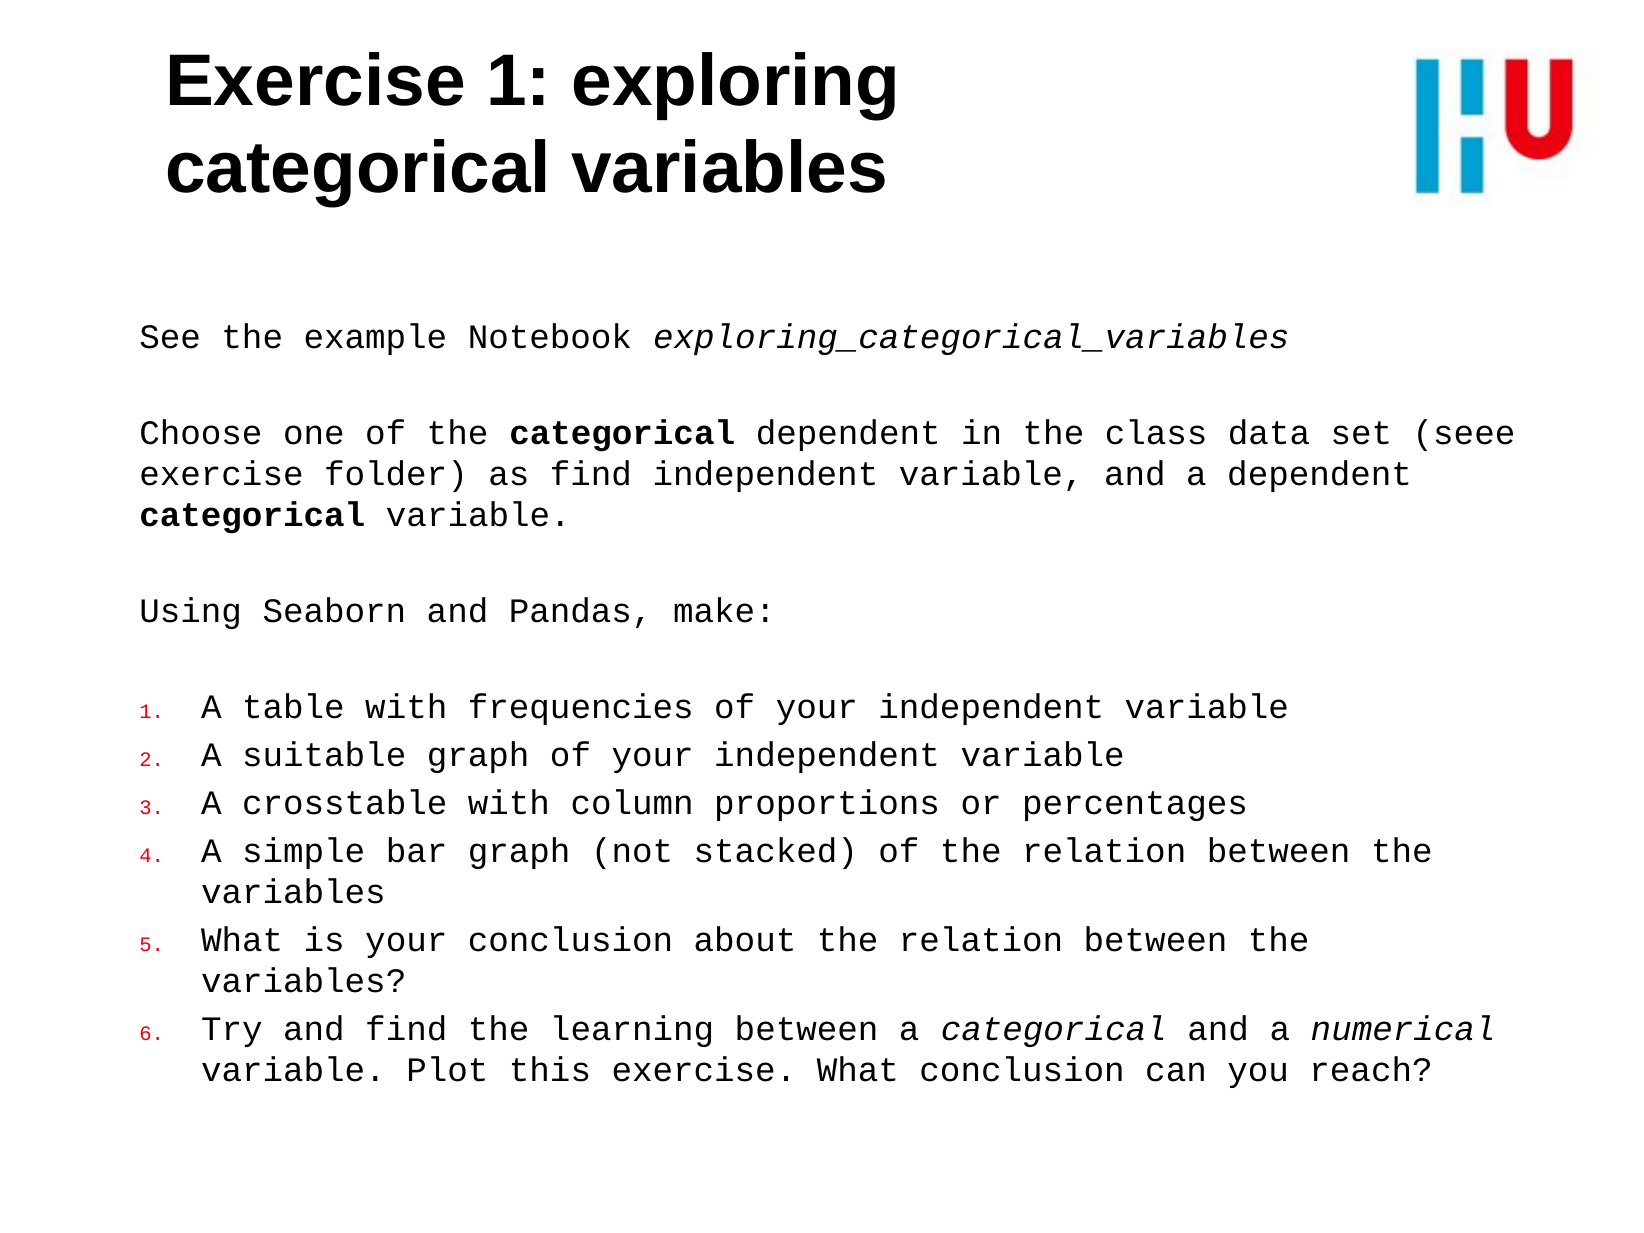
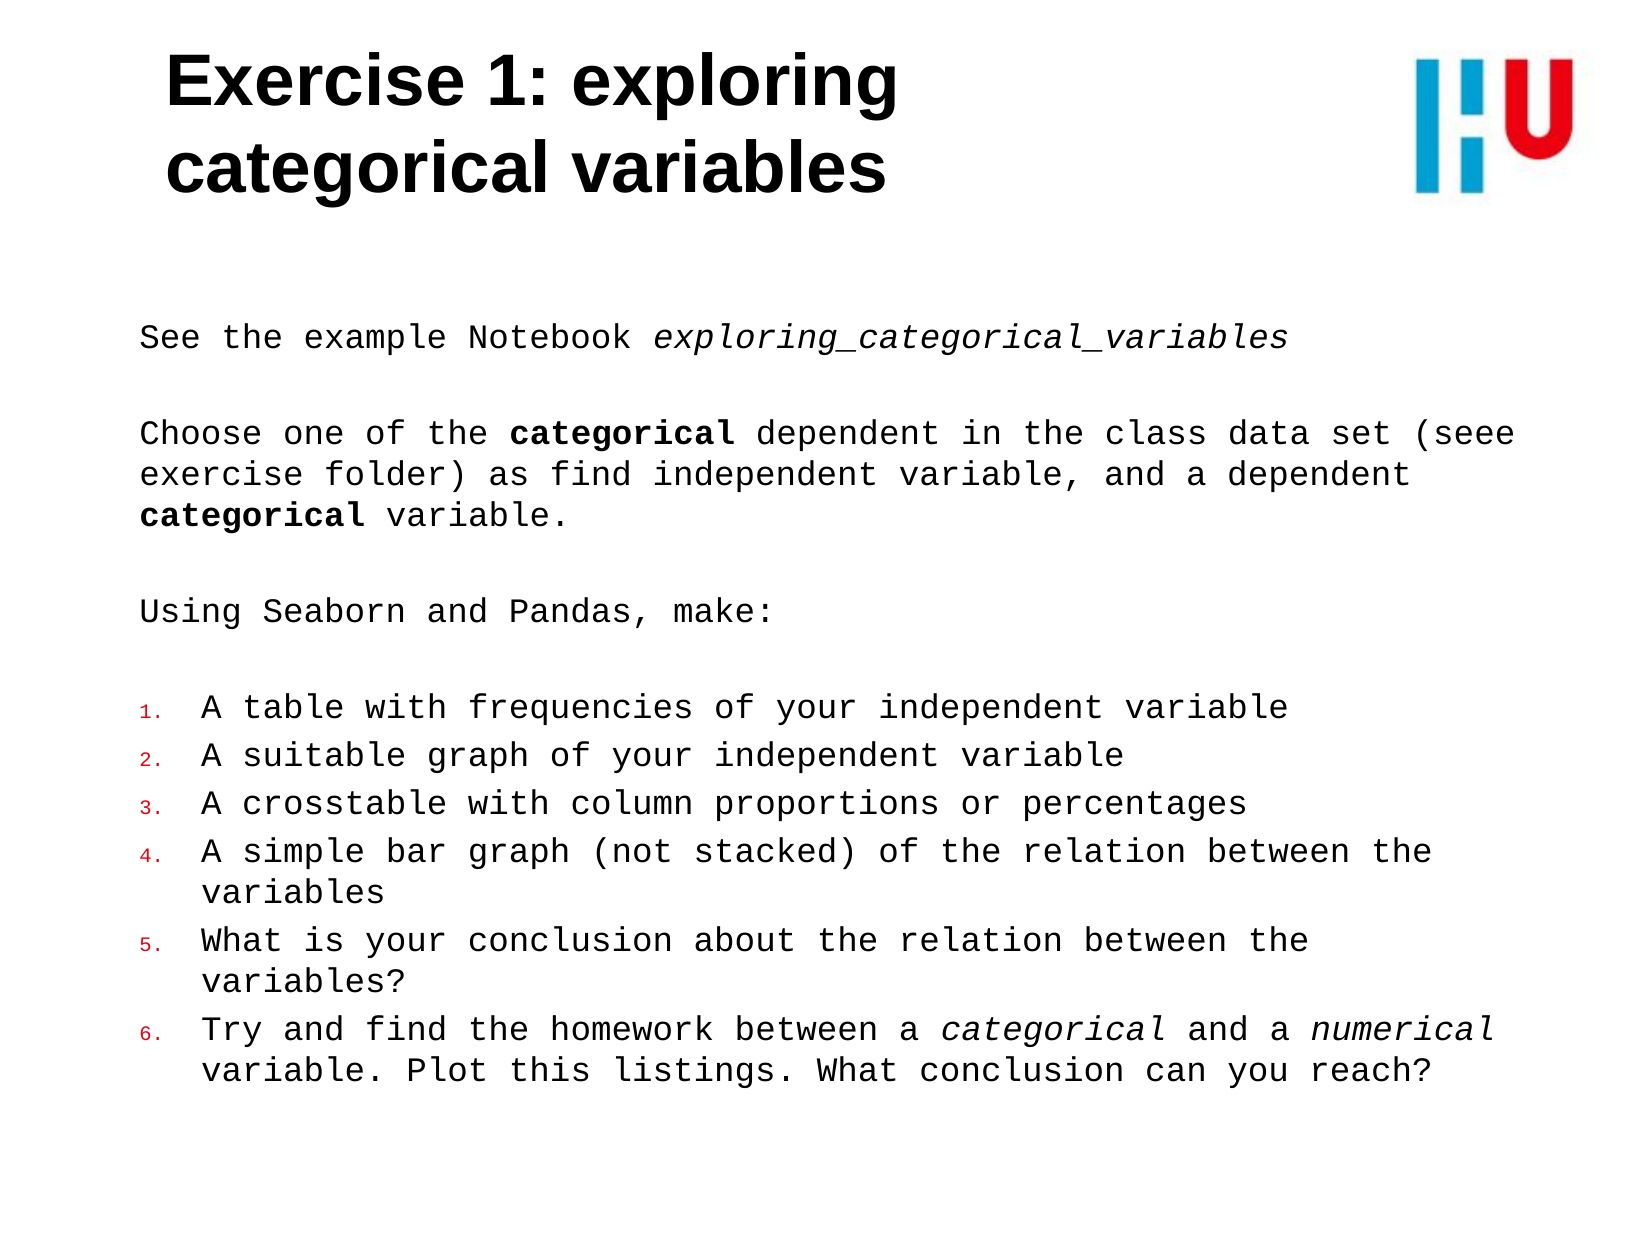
learning: learning -> homework
this exercise: exercise -> listings
